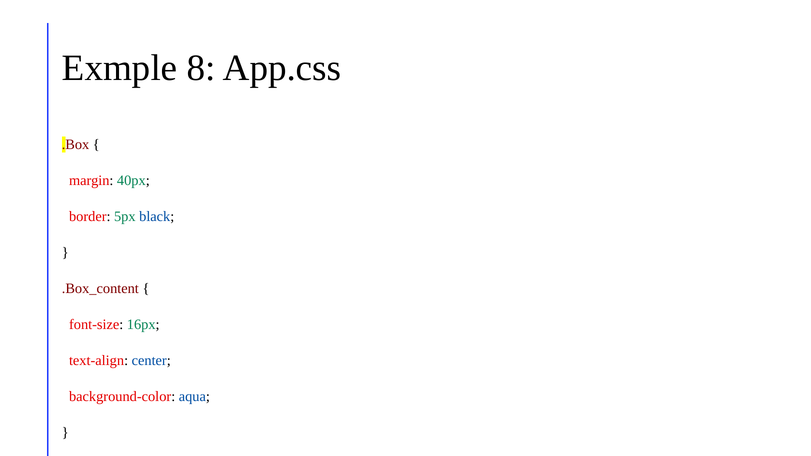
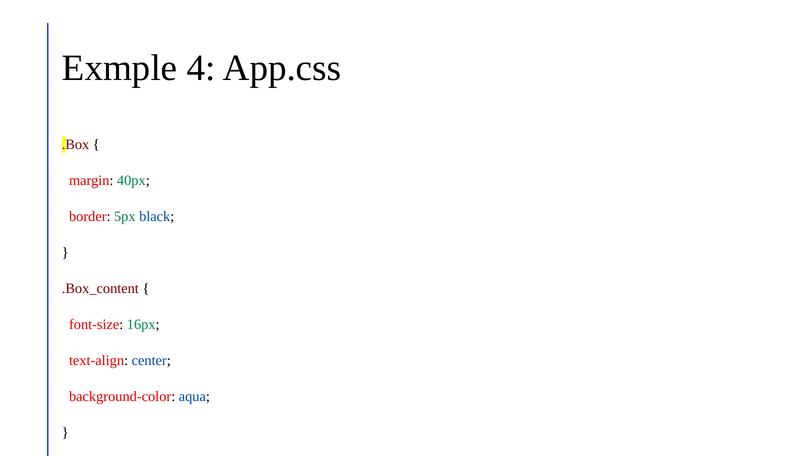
8: 8 -> 4
